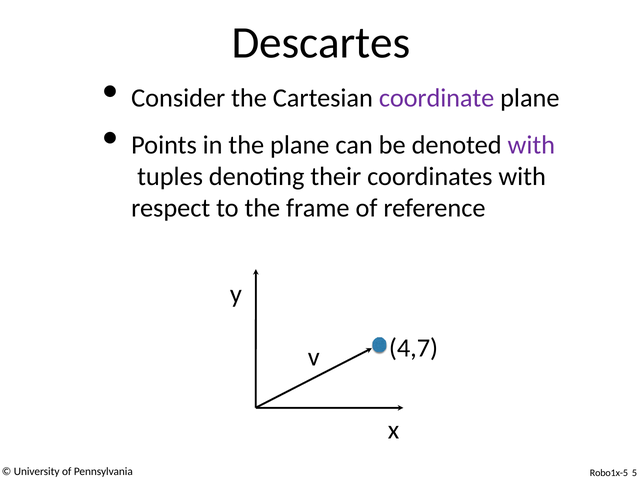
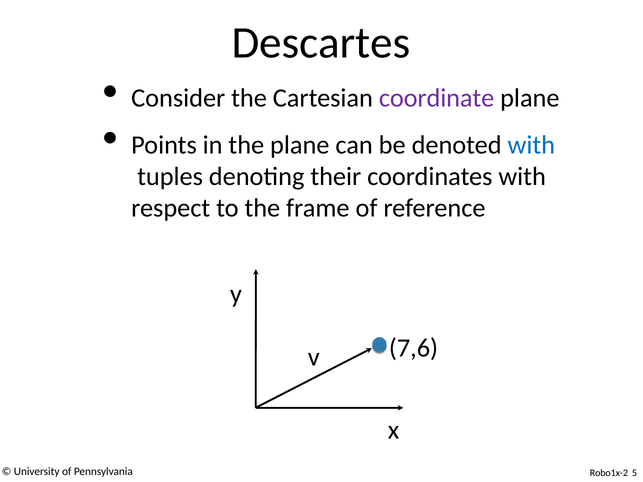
with at (531, 145) colour: purple -> blue
4,7: 4,7 -> 7,6
Robo1x-5: Robo1x-5 -> Robo1x-2
